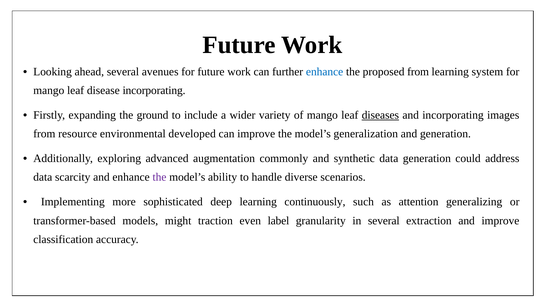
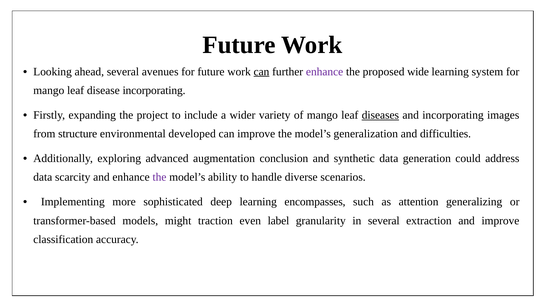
can at (261, 72) underline: none -> present
enhance at (325, 72) colour: blue -> purple
proposed from: from -> wide
ground: ground -> project
resource: resource -> structure
and generation: generation -> difficulties
commonly: commonly -> conclusion
continuously: continuously -> encompasses
